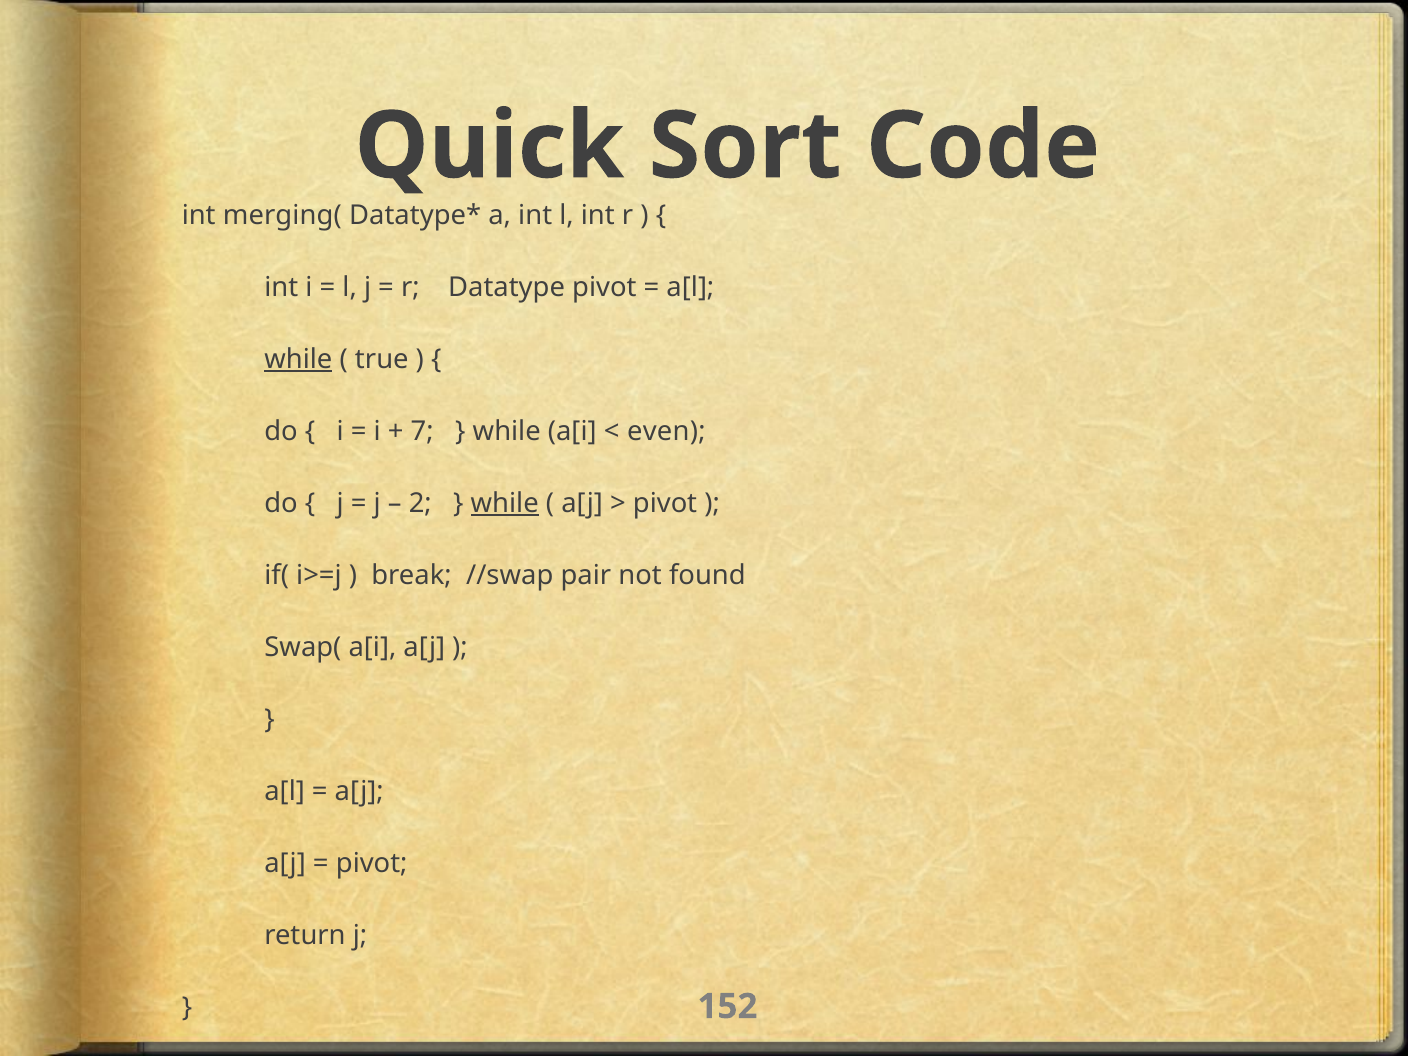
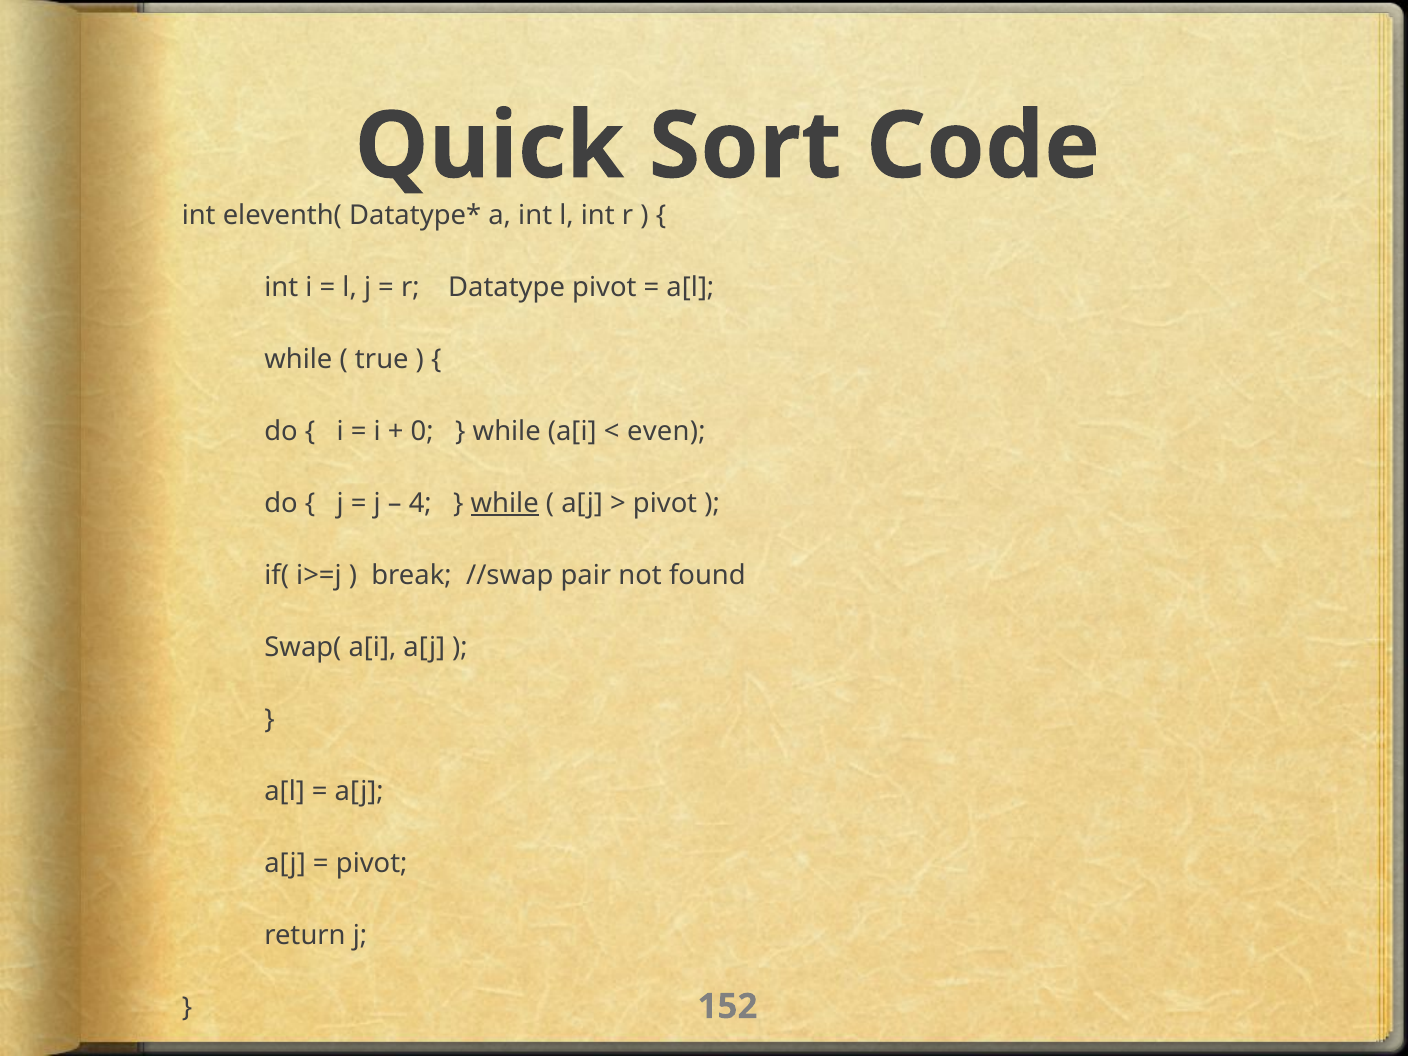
merging(: merging( -> eleventh(
while at (298, 359) underline: present -> none
7: 7 -> 0
2: 2 -> 4
